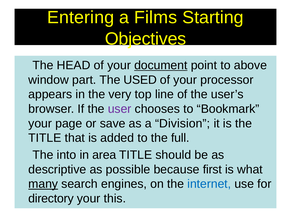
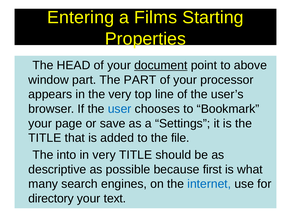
Objectives: Objectives -> Properties
The USED: USED -> PART
user colour: purple -> blue
Division: Division -> Settings
full: full -> file
in area: area -> very
many underline: present -> none
this: this -> text
